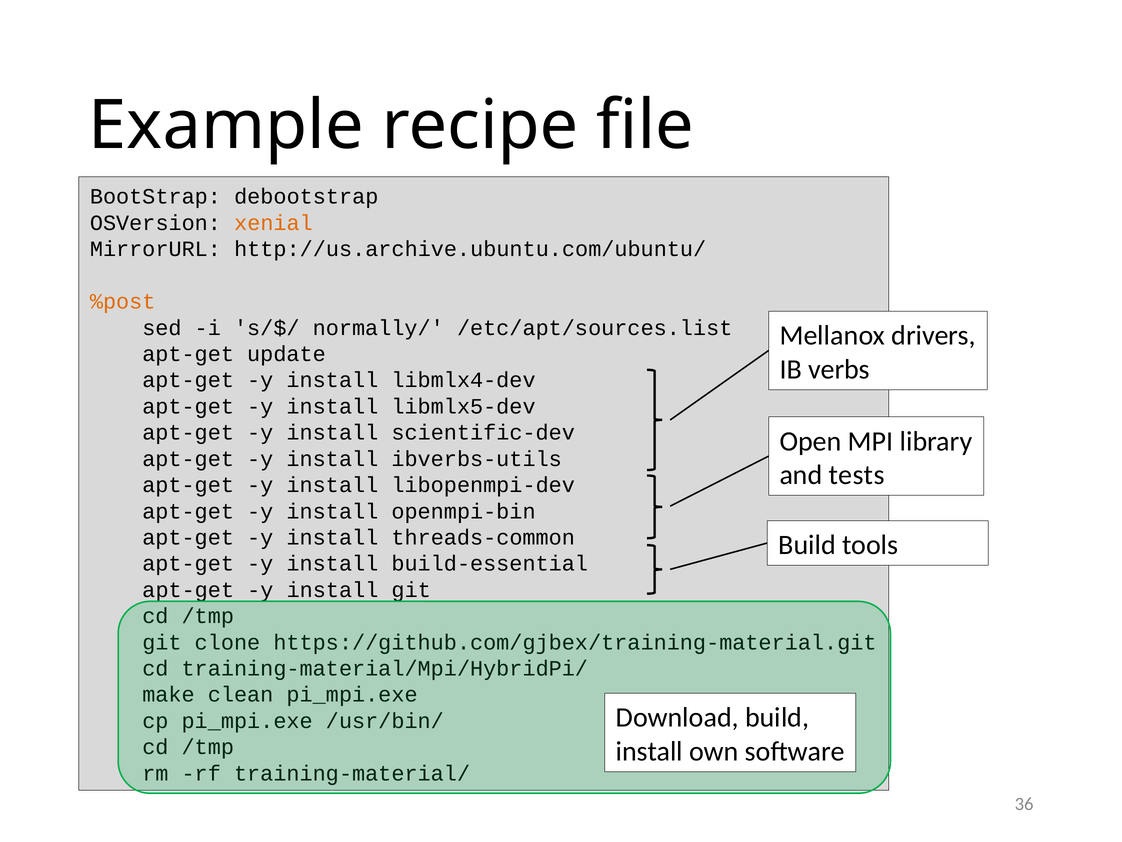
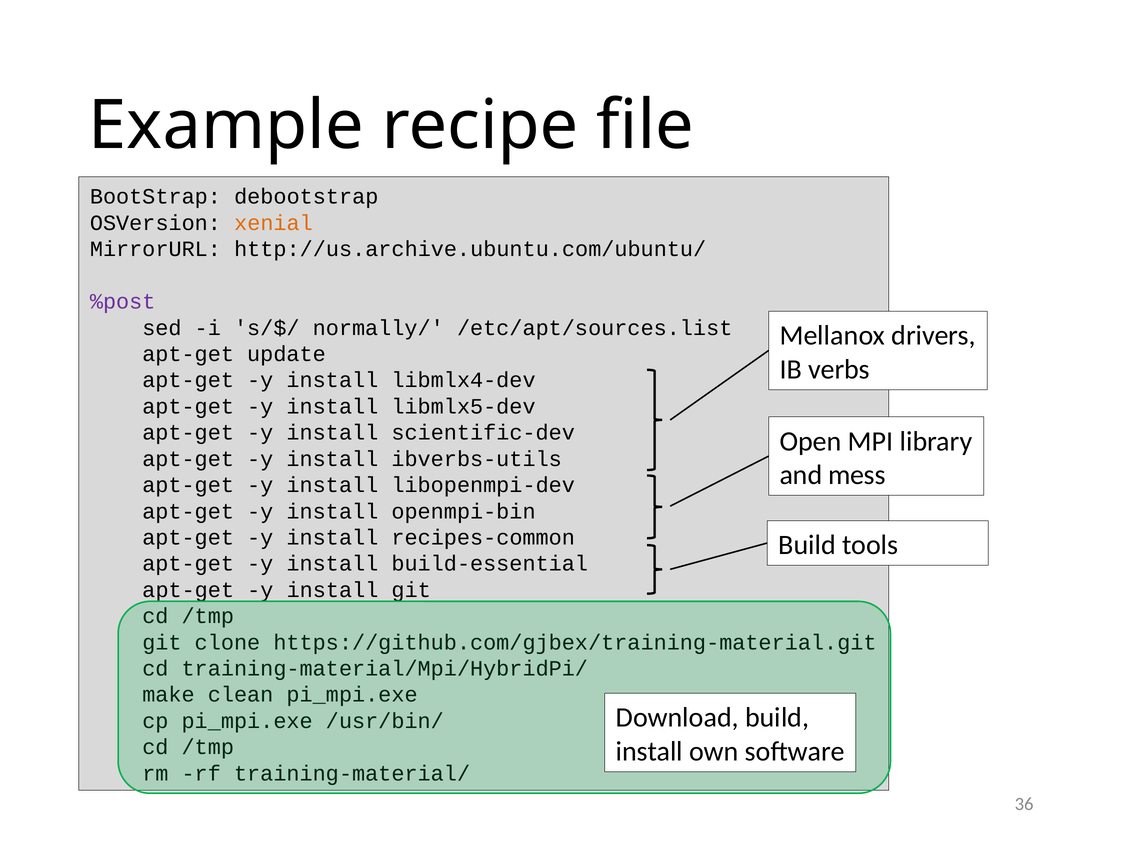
%post colour: orange -> purple
tests: tests -> mess
threads-common: threads-common -> recipes-common
